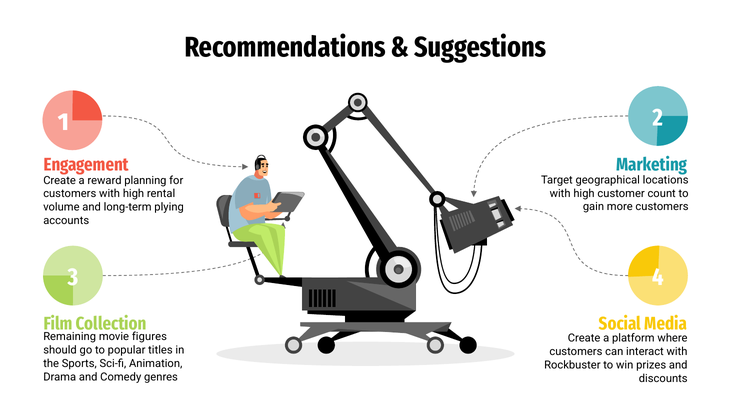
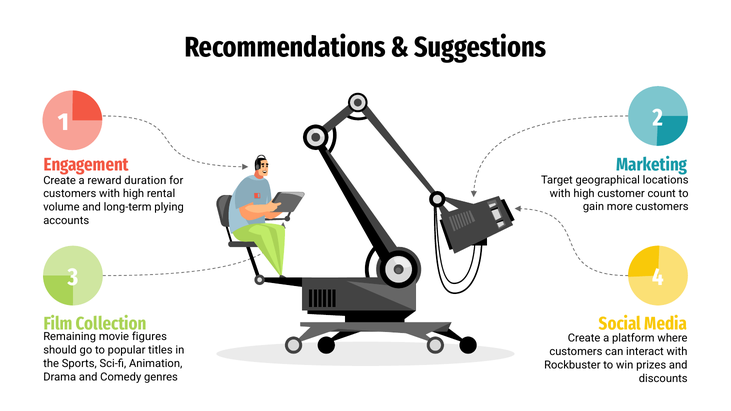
planning: planning -> duration
